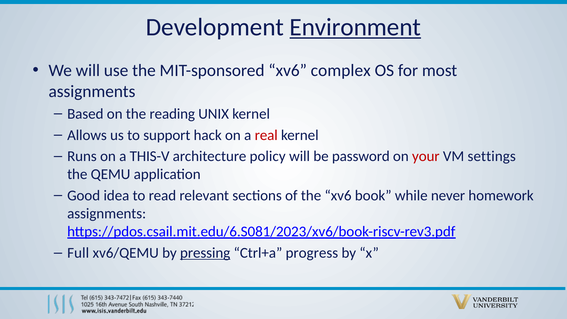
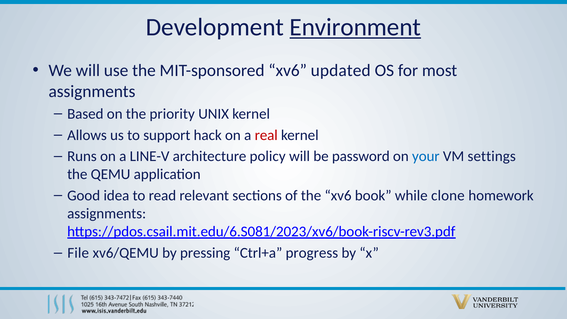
complex: complex -> updated
reading: reading -> priority
THIS-V: THIS-V -> LINE-V
your colour: red -> blue
never: never -> clone
Full: Full -> File
pressing underline: present -> none
